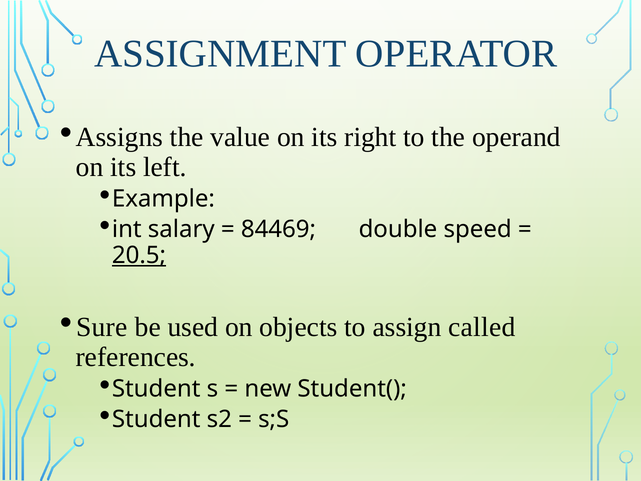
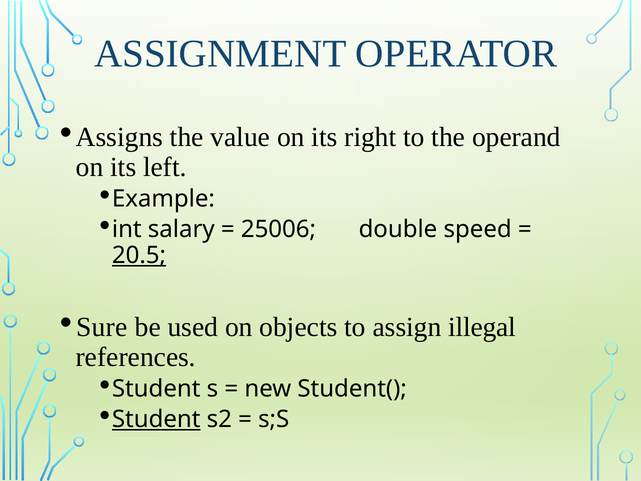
84469: 84469 -> 25006
called: called -> illegal
Student at (156, 419) underline: none -> present
